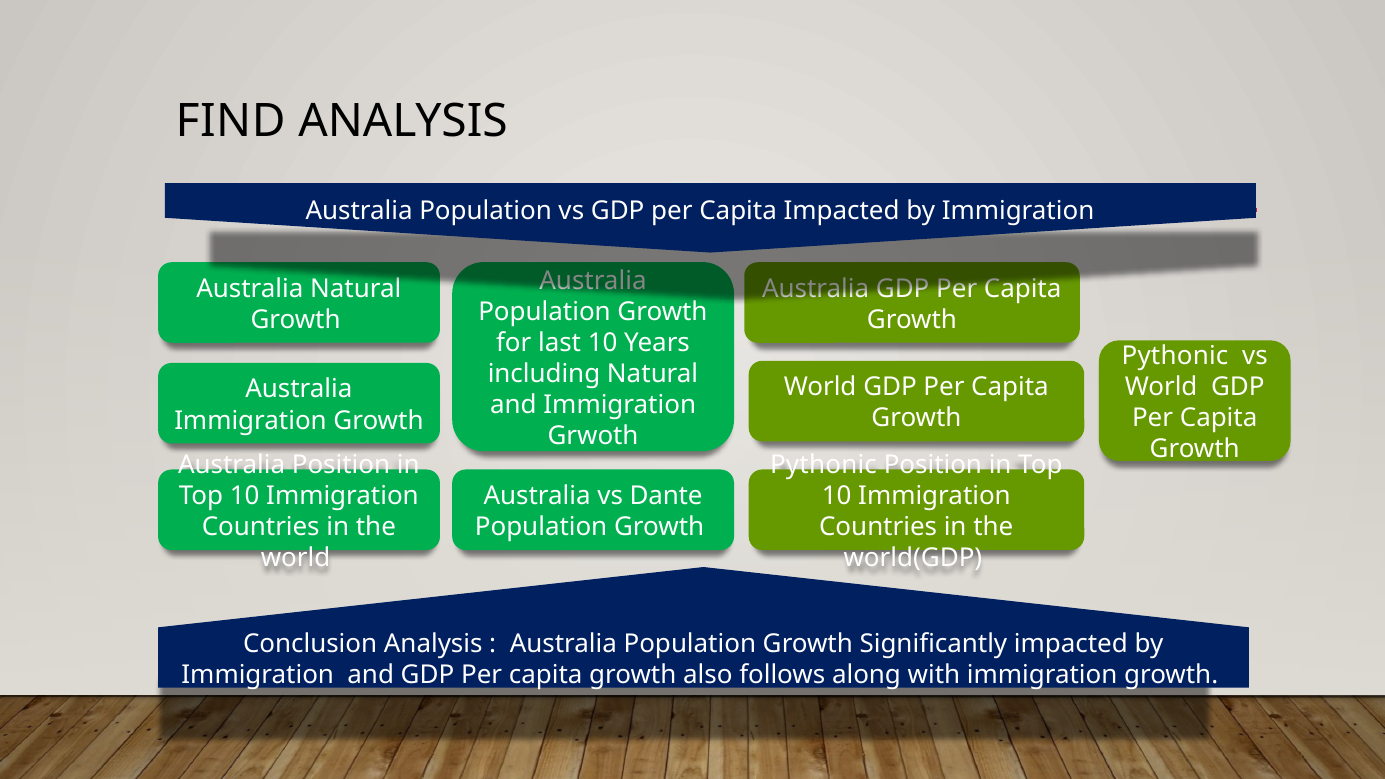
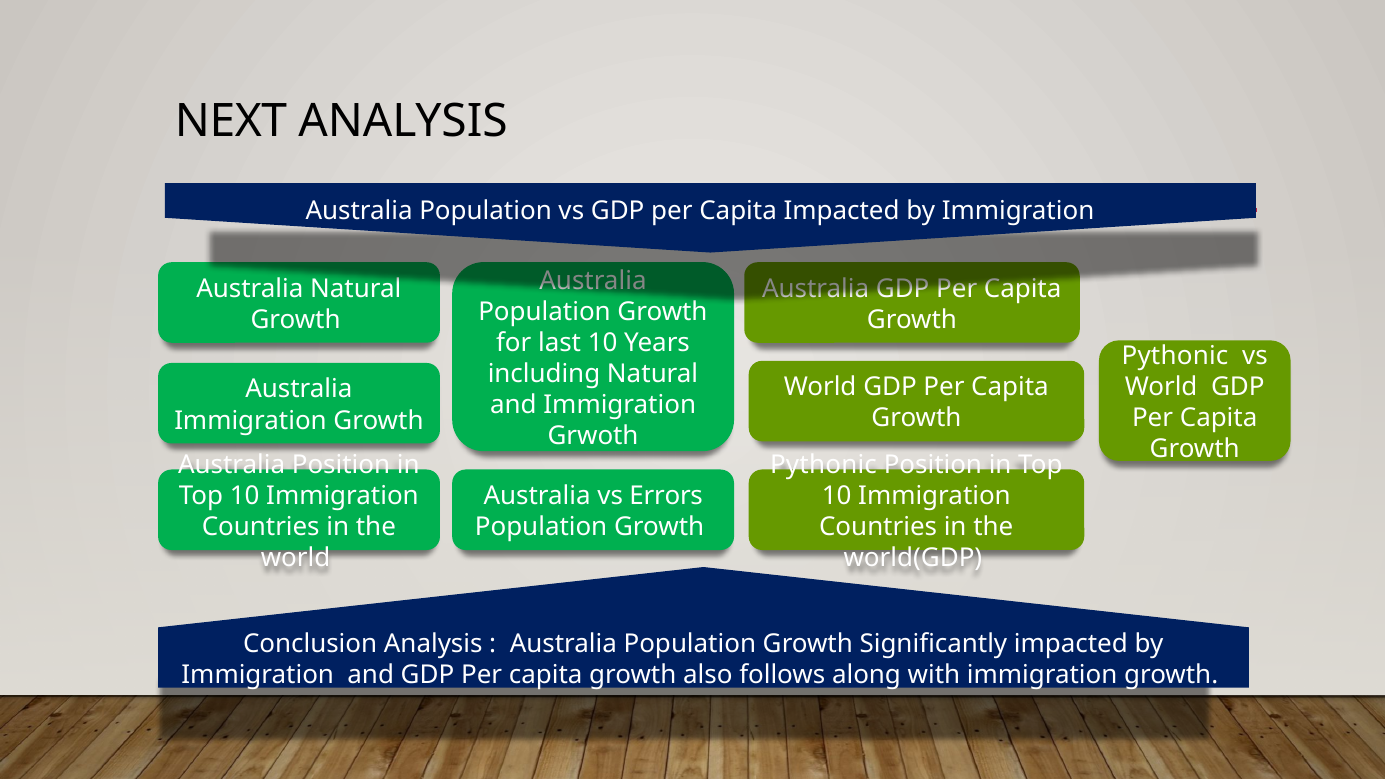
FIND: FIND -> NEXT
Dante: Dante -> Errors
